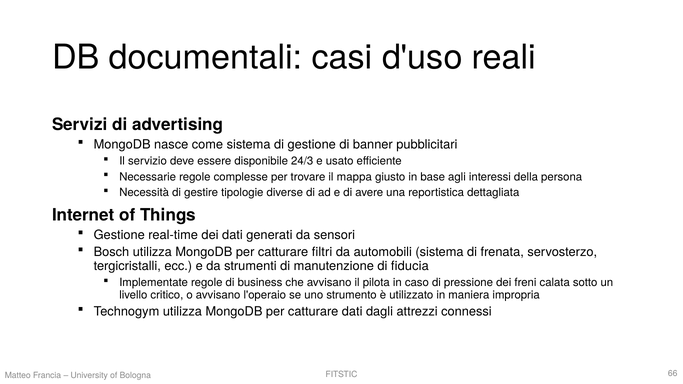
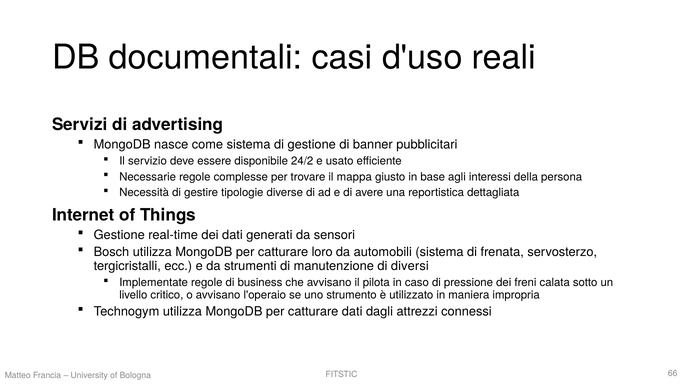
24/3: 24/3 -> 24/2
filtri: filtri -> loro
fiducia: fiducia -> diversi
